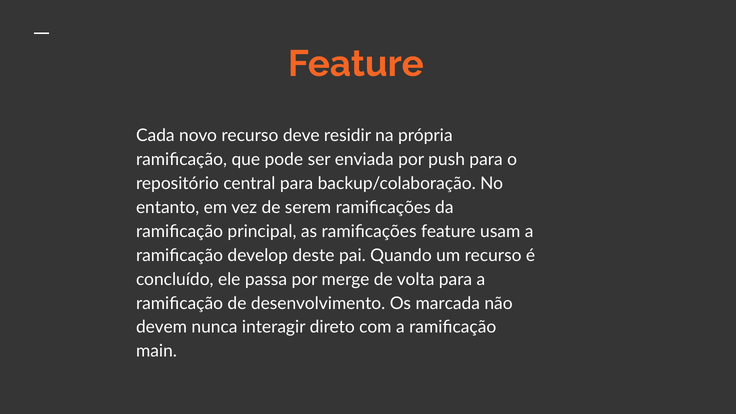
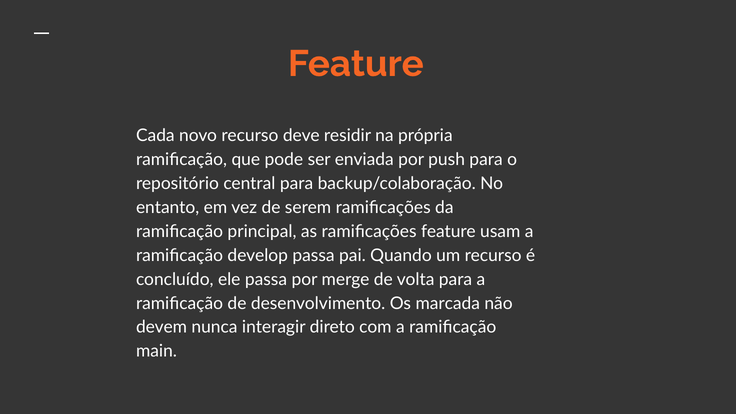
develop deste: deste -> passa
